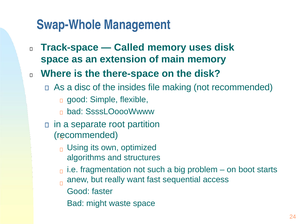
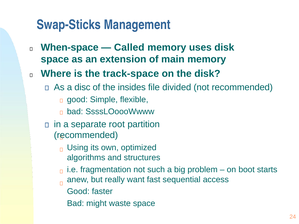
Swap-Whole: Swap-Whole -> Swap-Sticks
Track-space: Track-space -> When-space
there-space: there-space -> track-space
making: making -> divided
